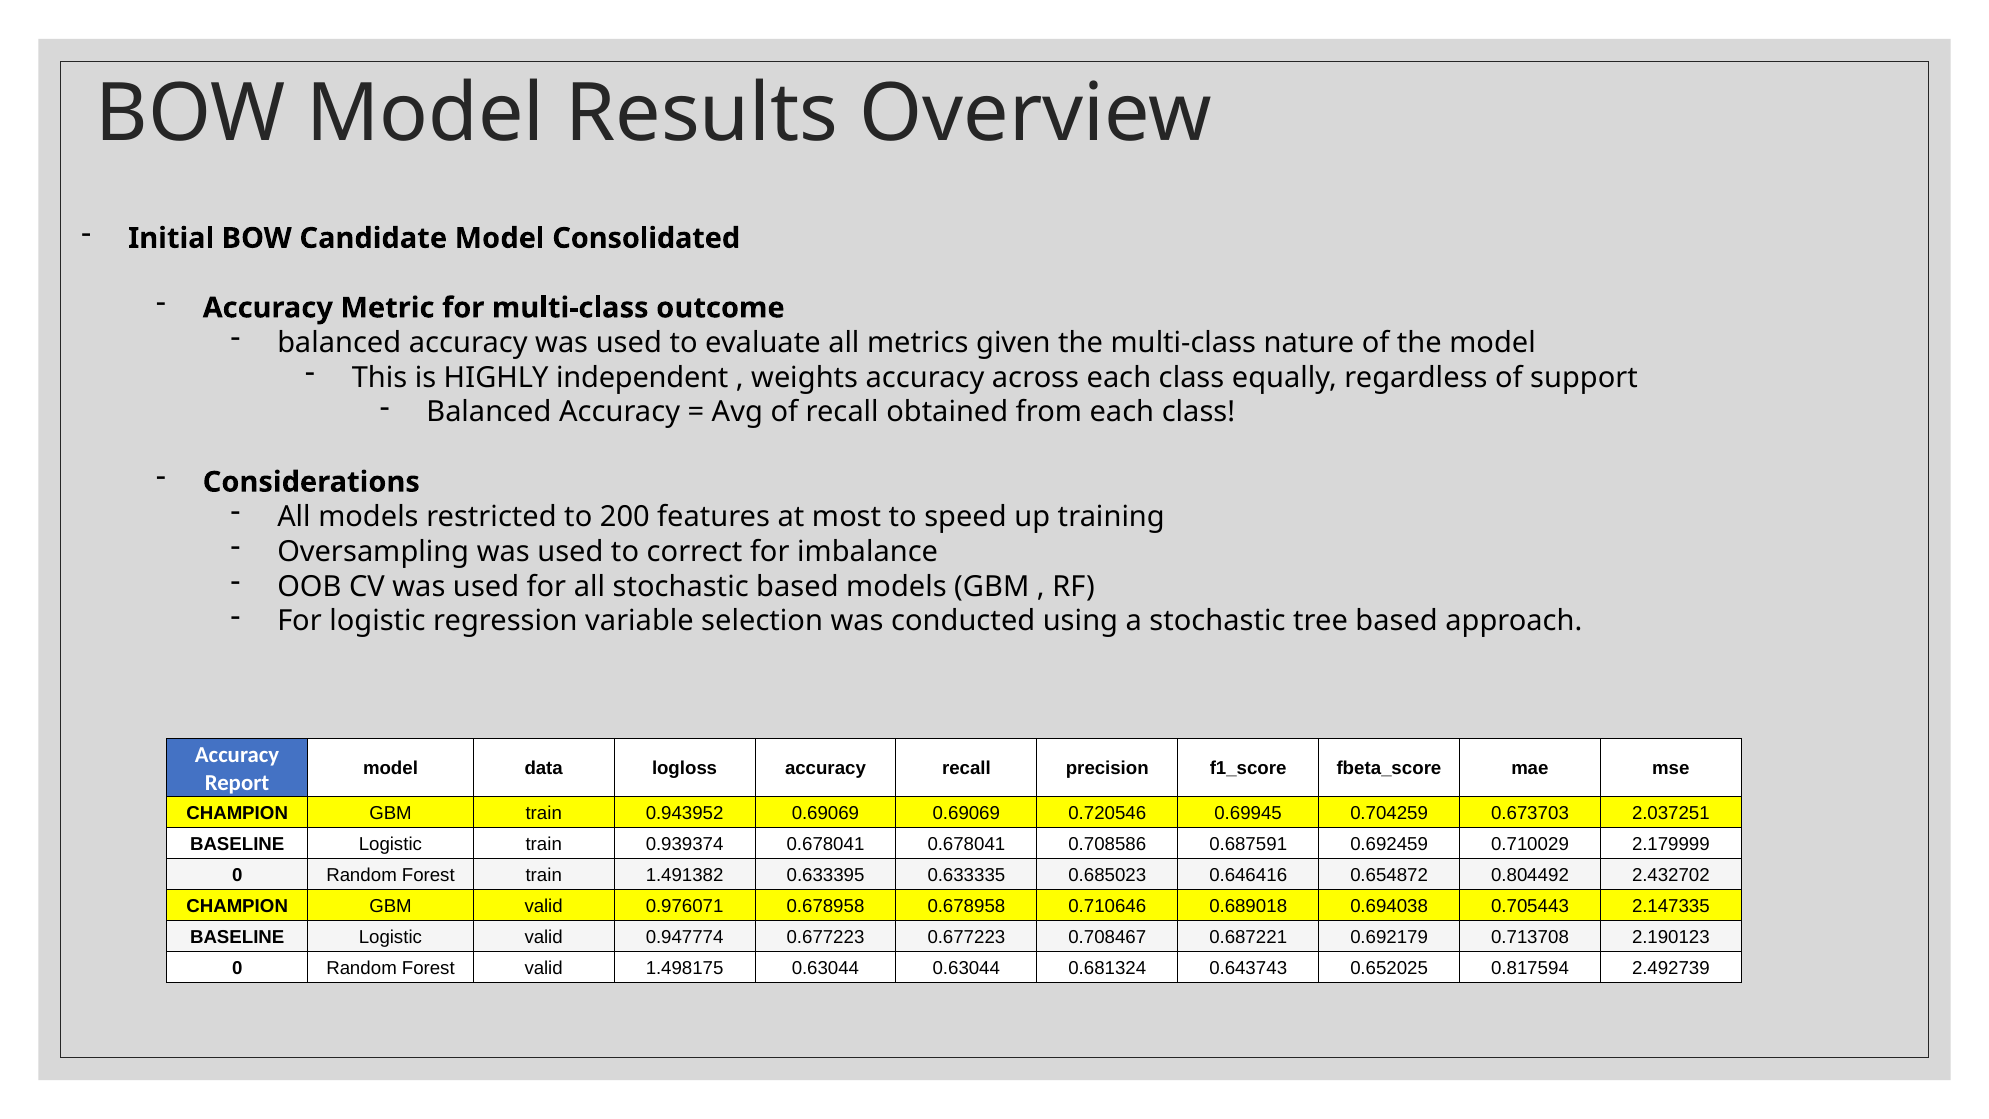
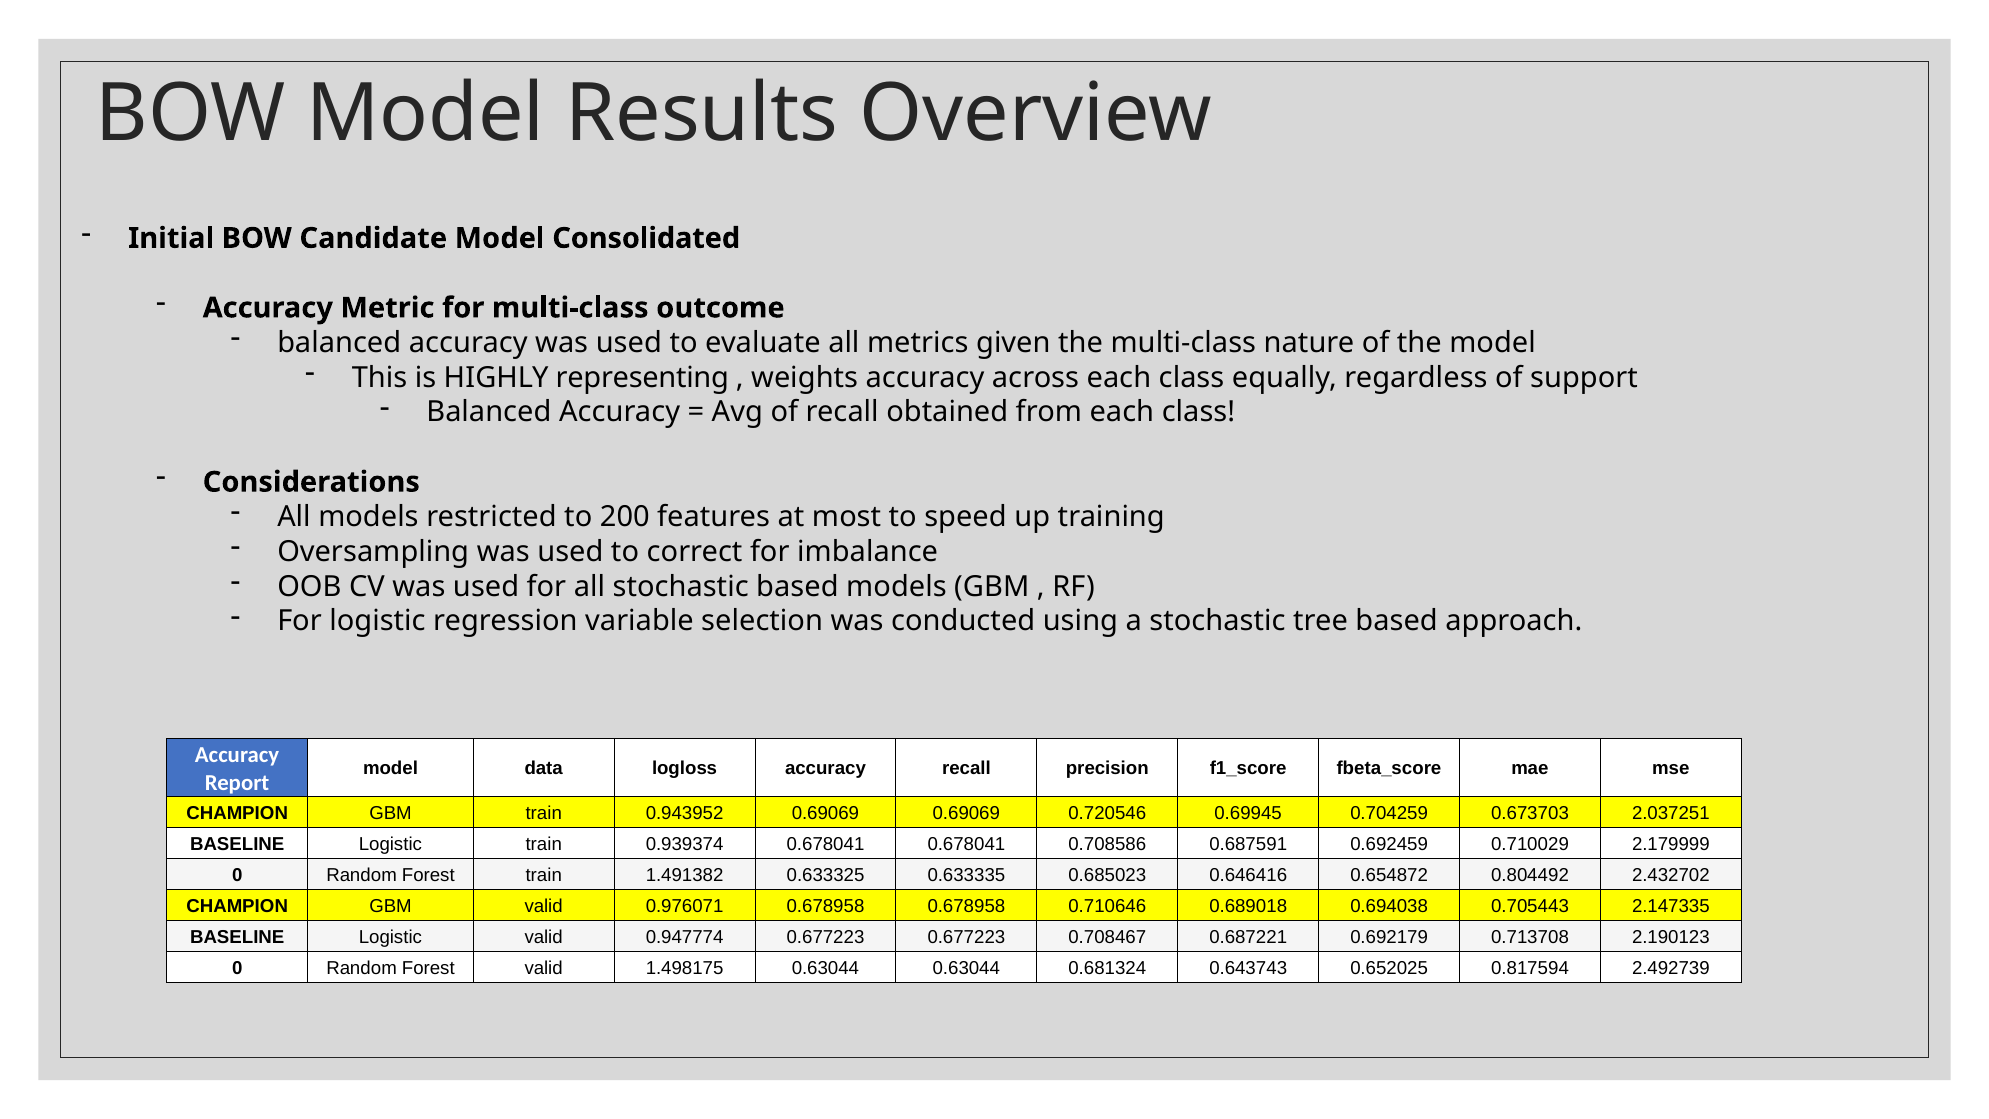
independent: independent -> representing
0.633395: 0.633395 -> 0.633325
